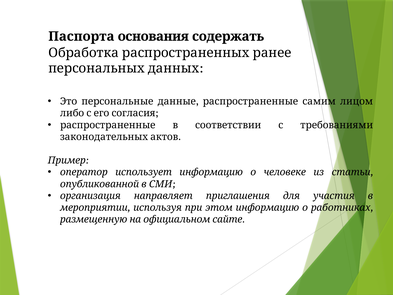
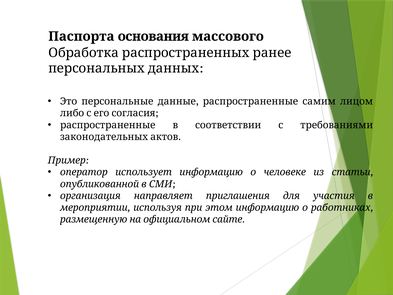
содержать: содержать -> массового
